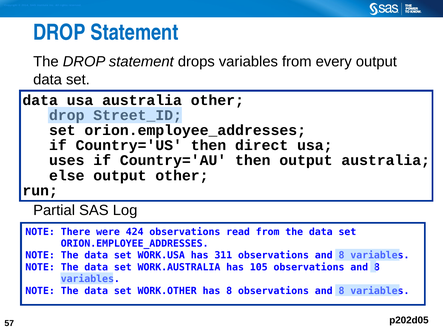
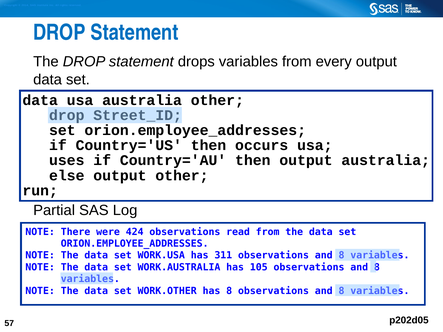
direct: direct -> occurs
